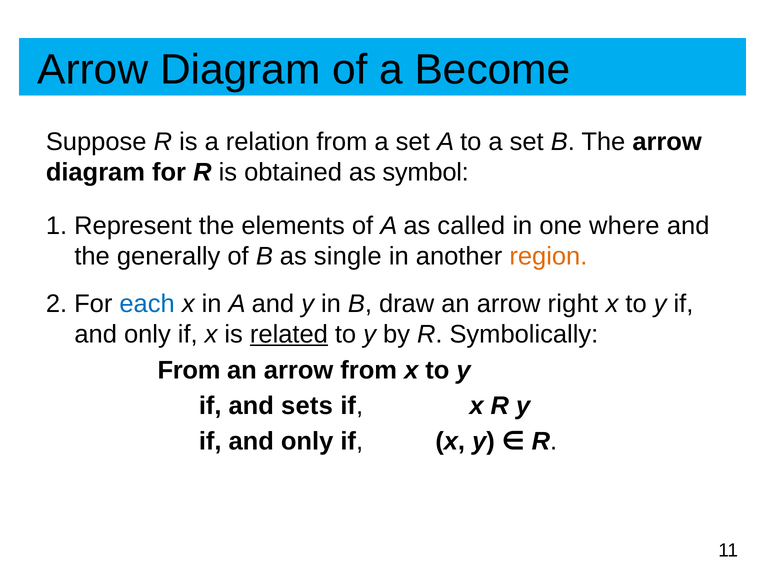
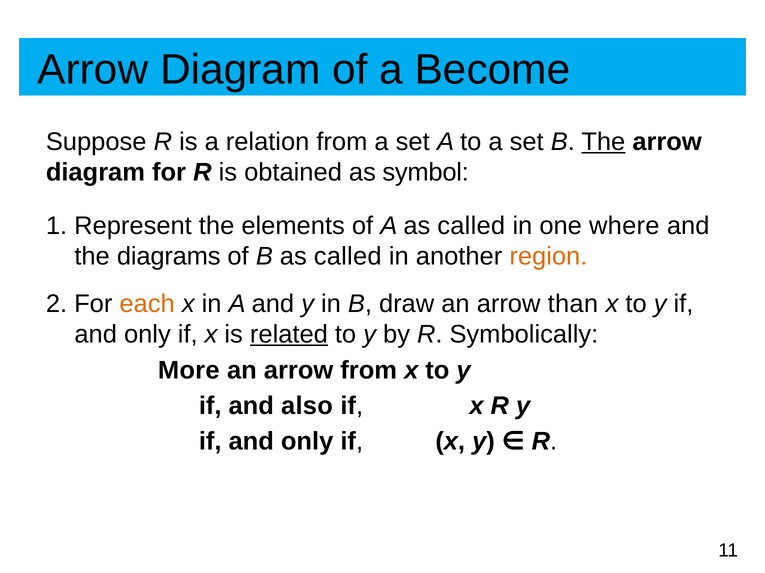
The at (603, 142) underline: none -> present
generally: generally -> diagrams
B as single: single -> called
each colour: blue -> orange
right: right -> than
From at (189, 371): From -> More
sets: sets -> also
